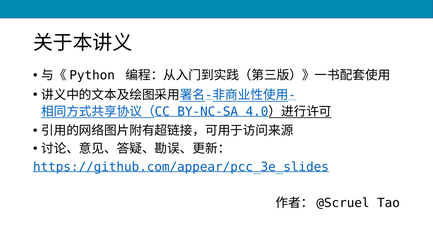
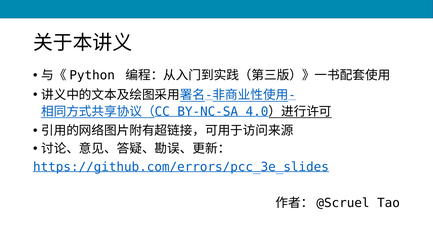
https://github.com/appear/pcc_3e_slides: https://github.com/appear/pcc_3e_slides -> https://github.com/errors/pcc_3e_slides
